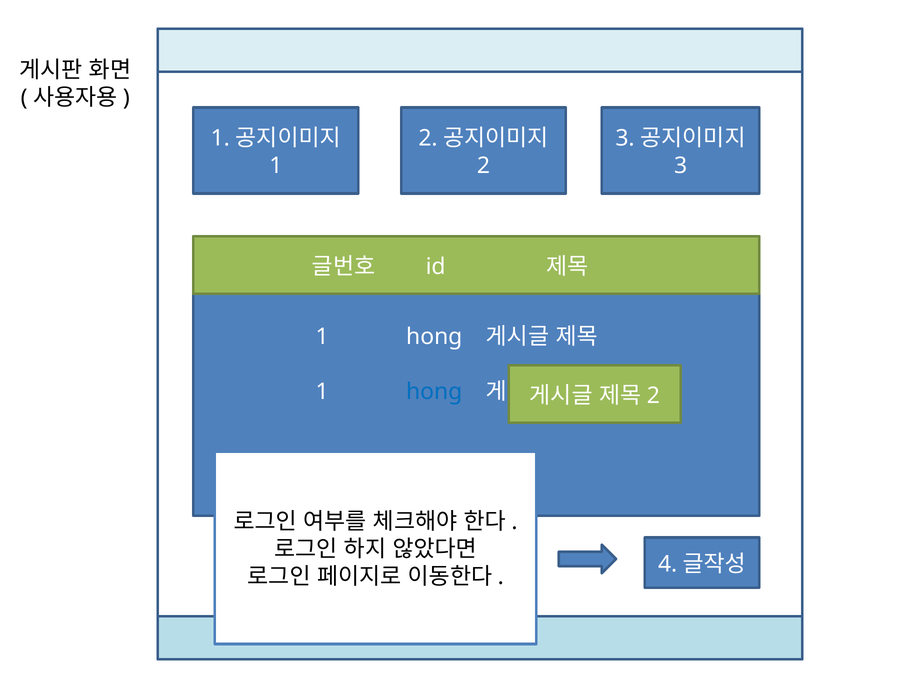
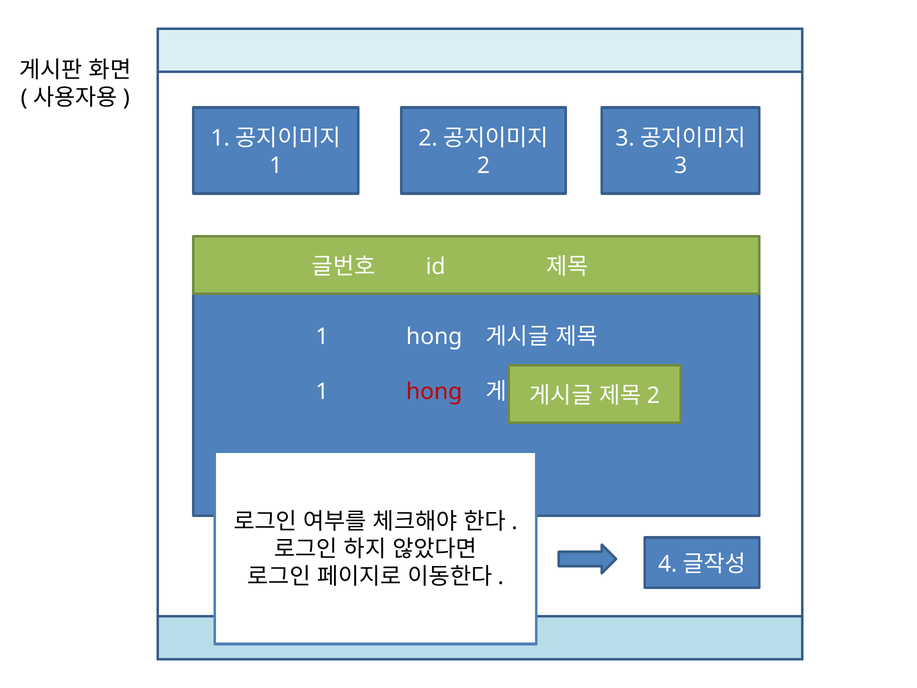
hong at (434, 391) colour: blue -> red
